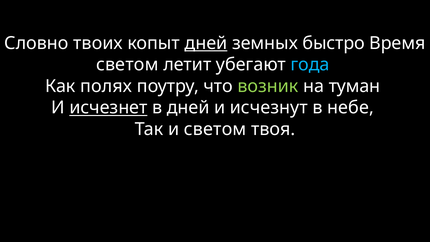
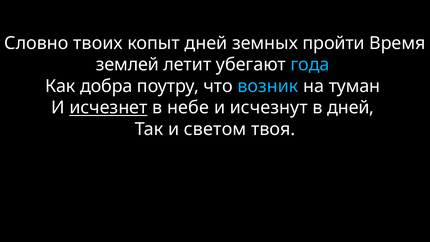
дней at (206, 43) underline: present -> none
быстро: быстро -> пройти
светом at (127, 65): светом -> землей
полях: полях -> добра
возник colour: light green -> light blue
в дней: дней -> небе
в небе: небе -> дней
